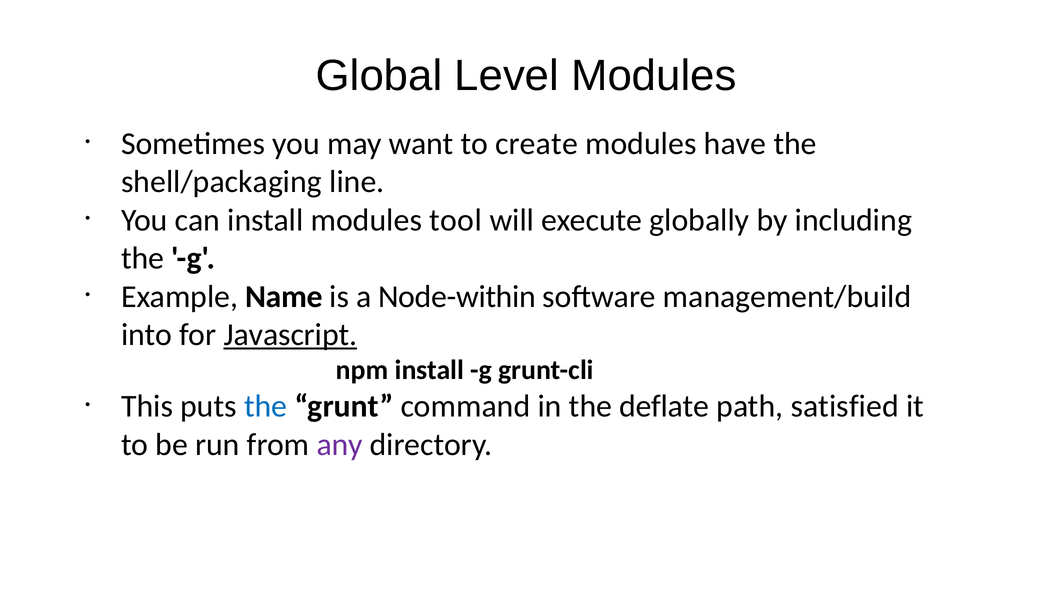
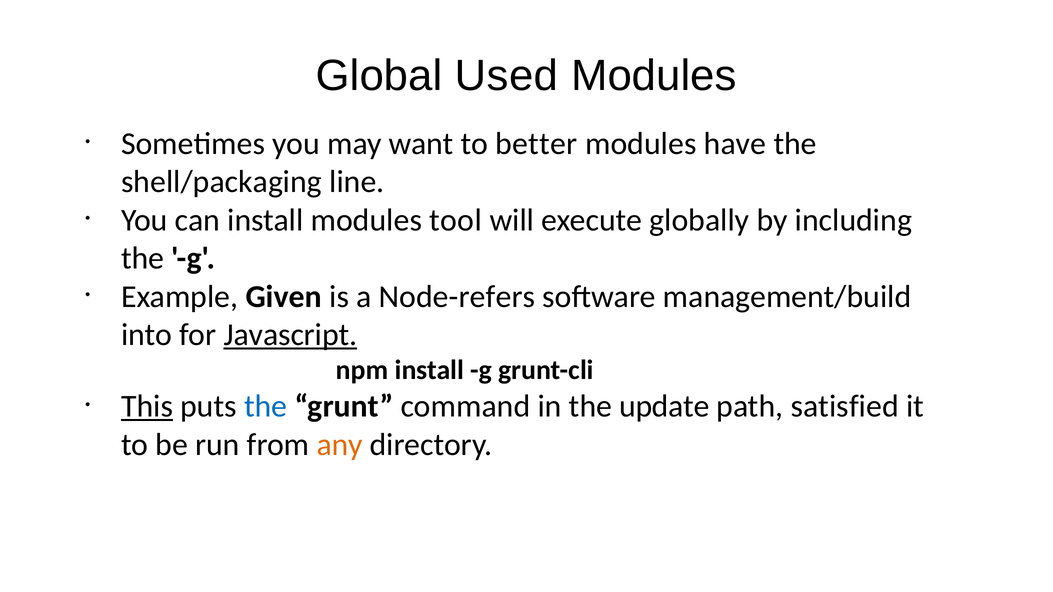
Level: Level -> Used
create: create -> better
Name: Name -> Given
Node-within: Node-within -> Node-refers
This underline: none -> present
deflate: deflate -> update
any colour: purple -> orange
